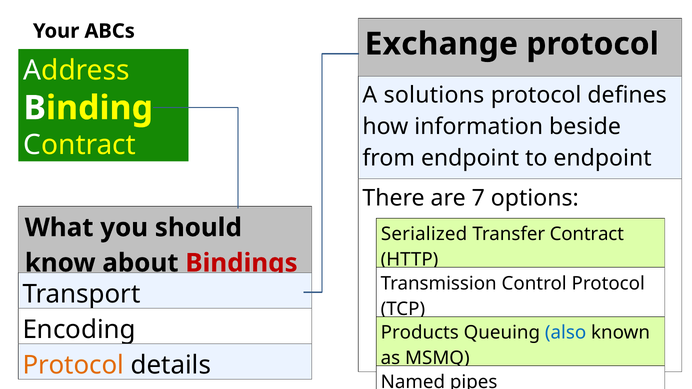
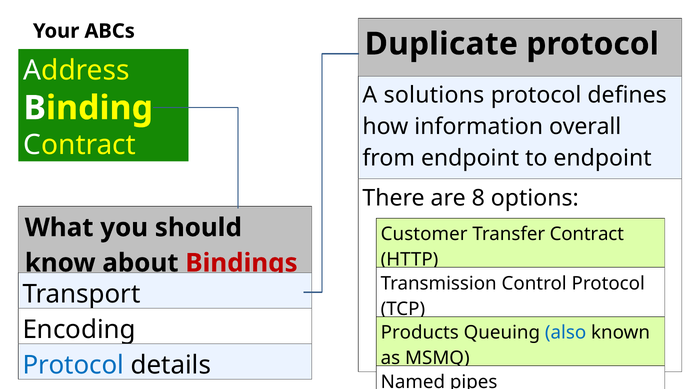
Exchange: Exchange -> Duplicate
beside: beside -> overall
7: 7 -> 8
Serialized: Serialized -> Customer
Protocol at (73, 365) colour: orange -> blue
